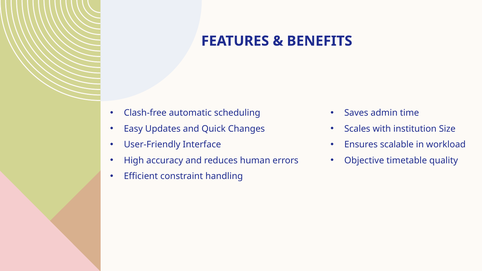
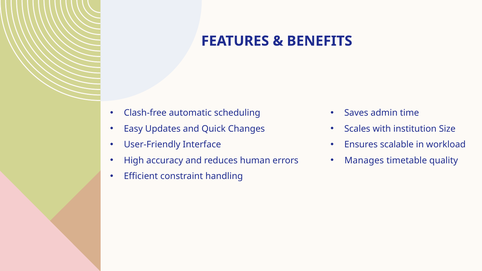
Objective: Objective -> Manages
